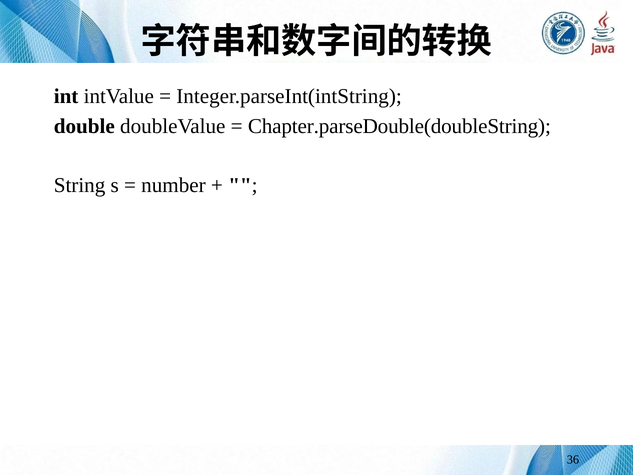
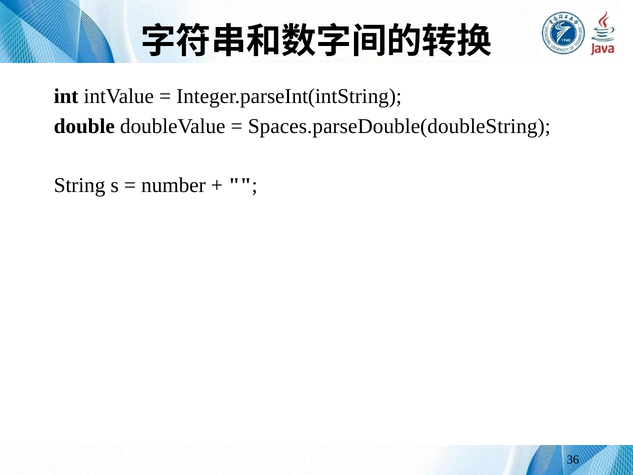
Chapter.parseDouble(doubleString: Chapter.parseDouble(doubleString -> Spaces.parseDouble(doubleString
